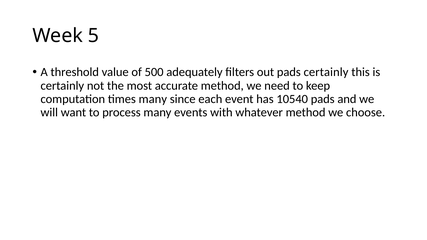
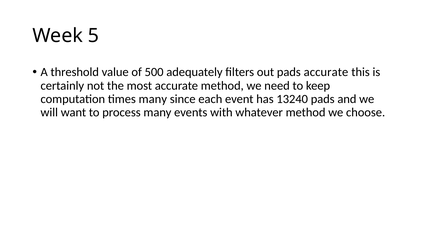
pads certainly: certainly -> accurate
10540: 10540 -> 13240
